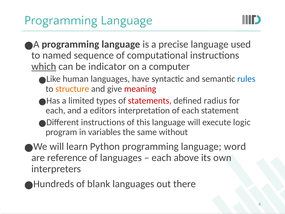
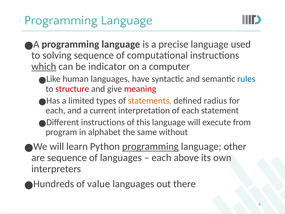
named: named -> solving
structure colour: orange -> red
statements colour: red -> orange
editors: editors -> current
logic: logic -> from
variables: variables -> alphabet
programming at (150, 146) underline: none -> present
word: word -> other
are reference: reference -> sequence
blank: blank -> value
